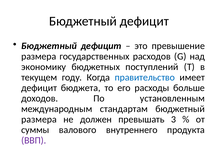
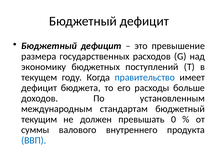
размера at (39, 119): размера -> текущим
3: 3 -> 0
ВВП colour: purple -> blue
